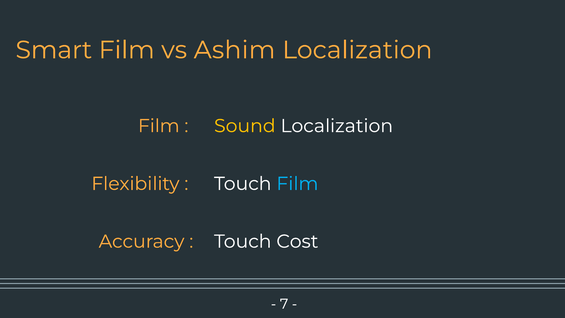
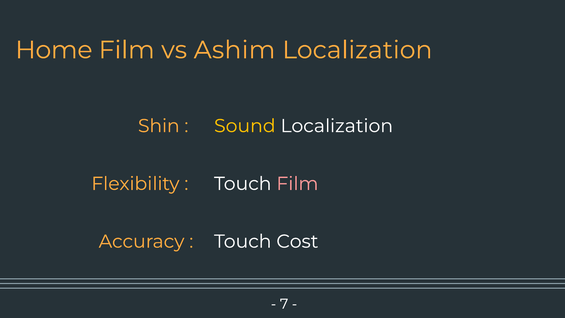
Smart: Smart -> Home
Film at (159, 126): Film -> Shin
Film at (297, 184) colour: light blue -> pink
